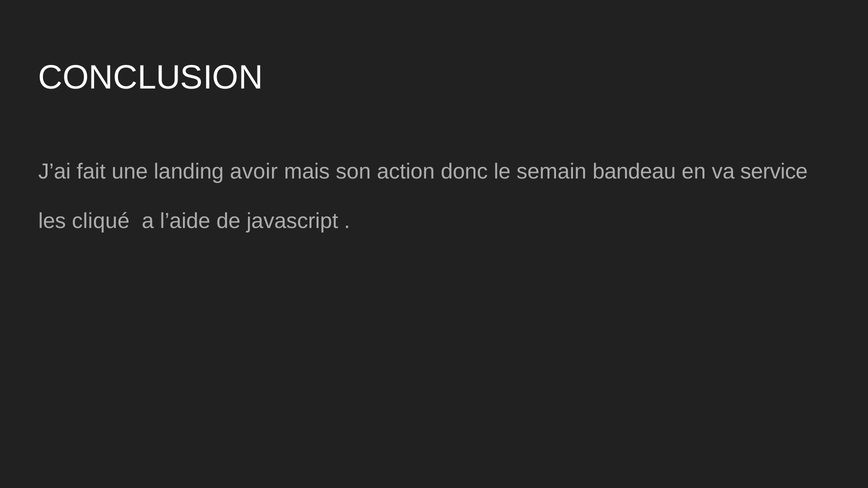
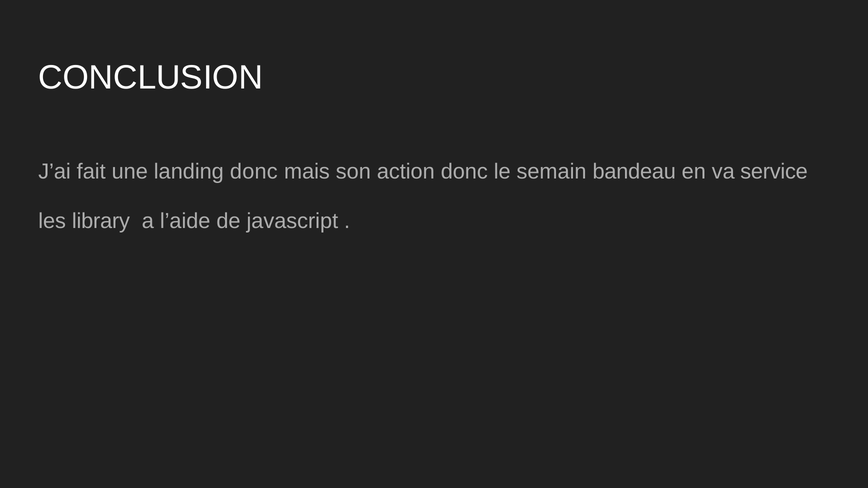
landing avoir: avoir -> donc
cliqué: cliqué -> library
